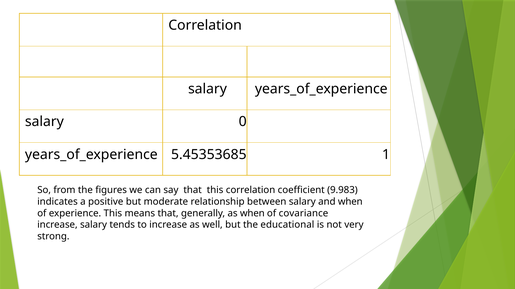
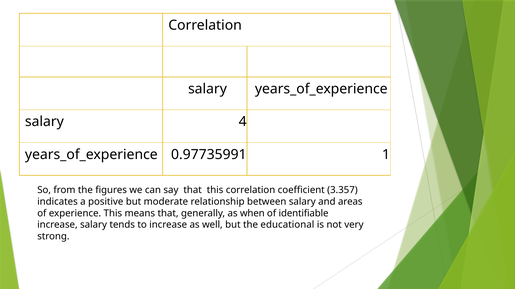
0: 0 -> 4
5.45353685: 5.45353685 -> 0.97735991
9.983: 9.983 -> 3.357
and when: when -> areas
covariance: covariance -> identifiable
